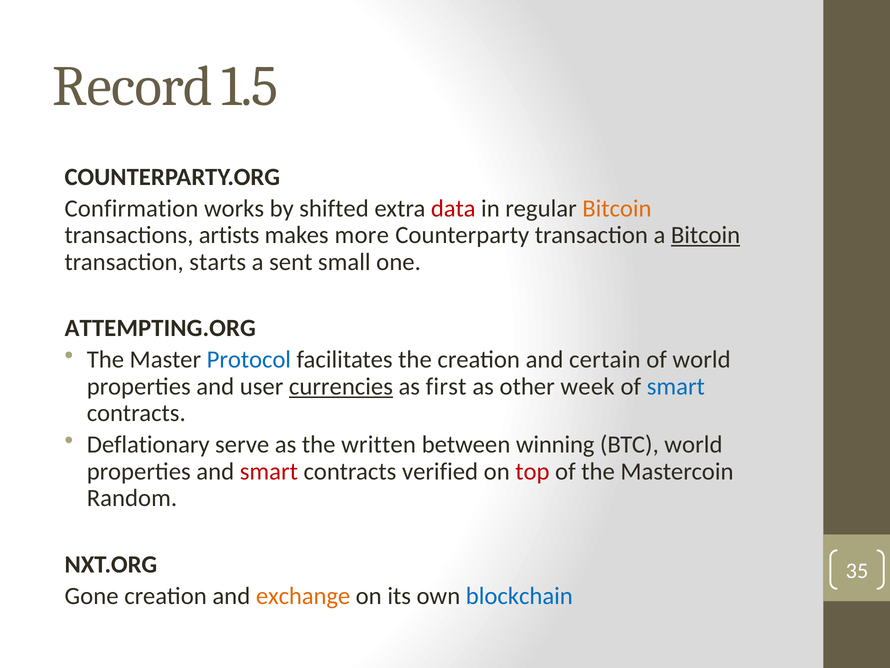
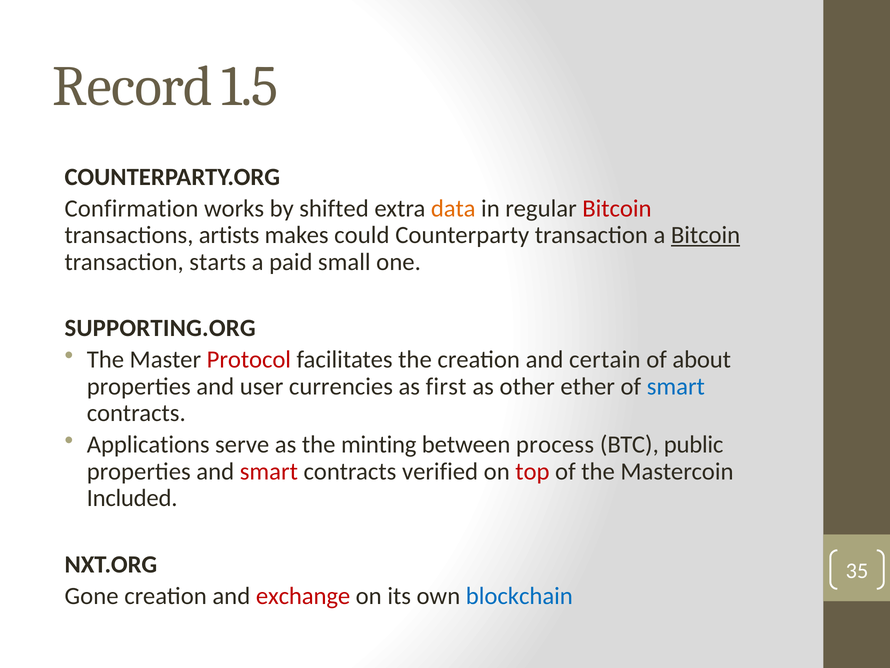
data colour: red -> orange
Bitcoin at (617, 208) colour: orange -> red
more: more -> could
sent: sent -> paid
ATTEMPTING.ORG: ATTEMPTING.ORG -> SUPPORTING.ORG
Protocol colour: blue -> red
of world: world -> about
currencies underline: present -> none
week: week -> ether
Deflationary: Deflationary -> Applications
written: written -> minting
winning: winning -> process
BTC world: world -> public
Random: Random -> Included
exchange colour: orange -> red
